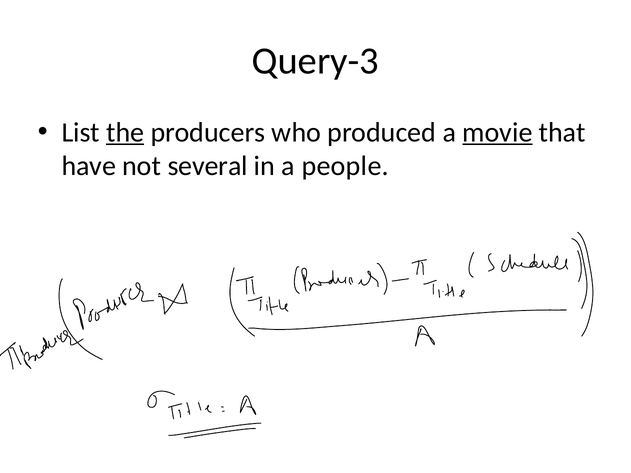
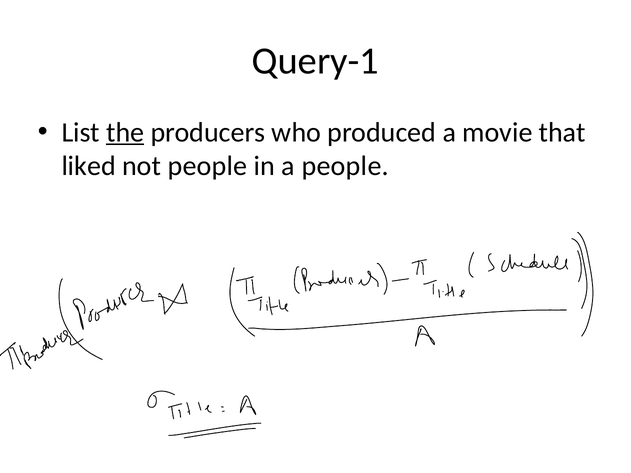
Query-3: Query-3 -> Query-1
movie underline: present -> none
have: have -> liked
not several: several -> people
